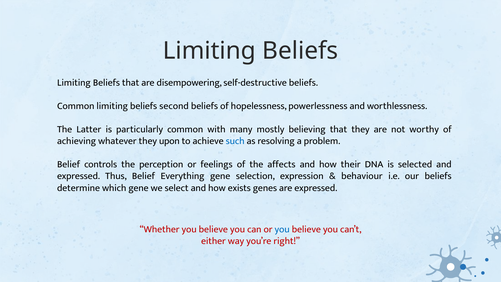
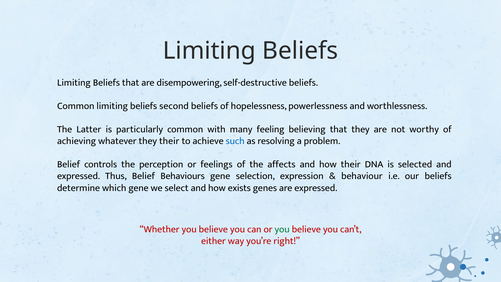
mostly: mostly -> feeling
they upon: upon -> their
Everything: Everything -> Behaviours
you at (282, 229) colour: blue -> green
